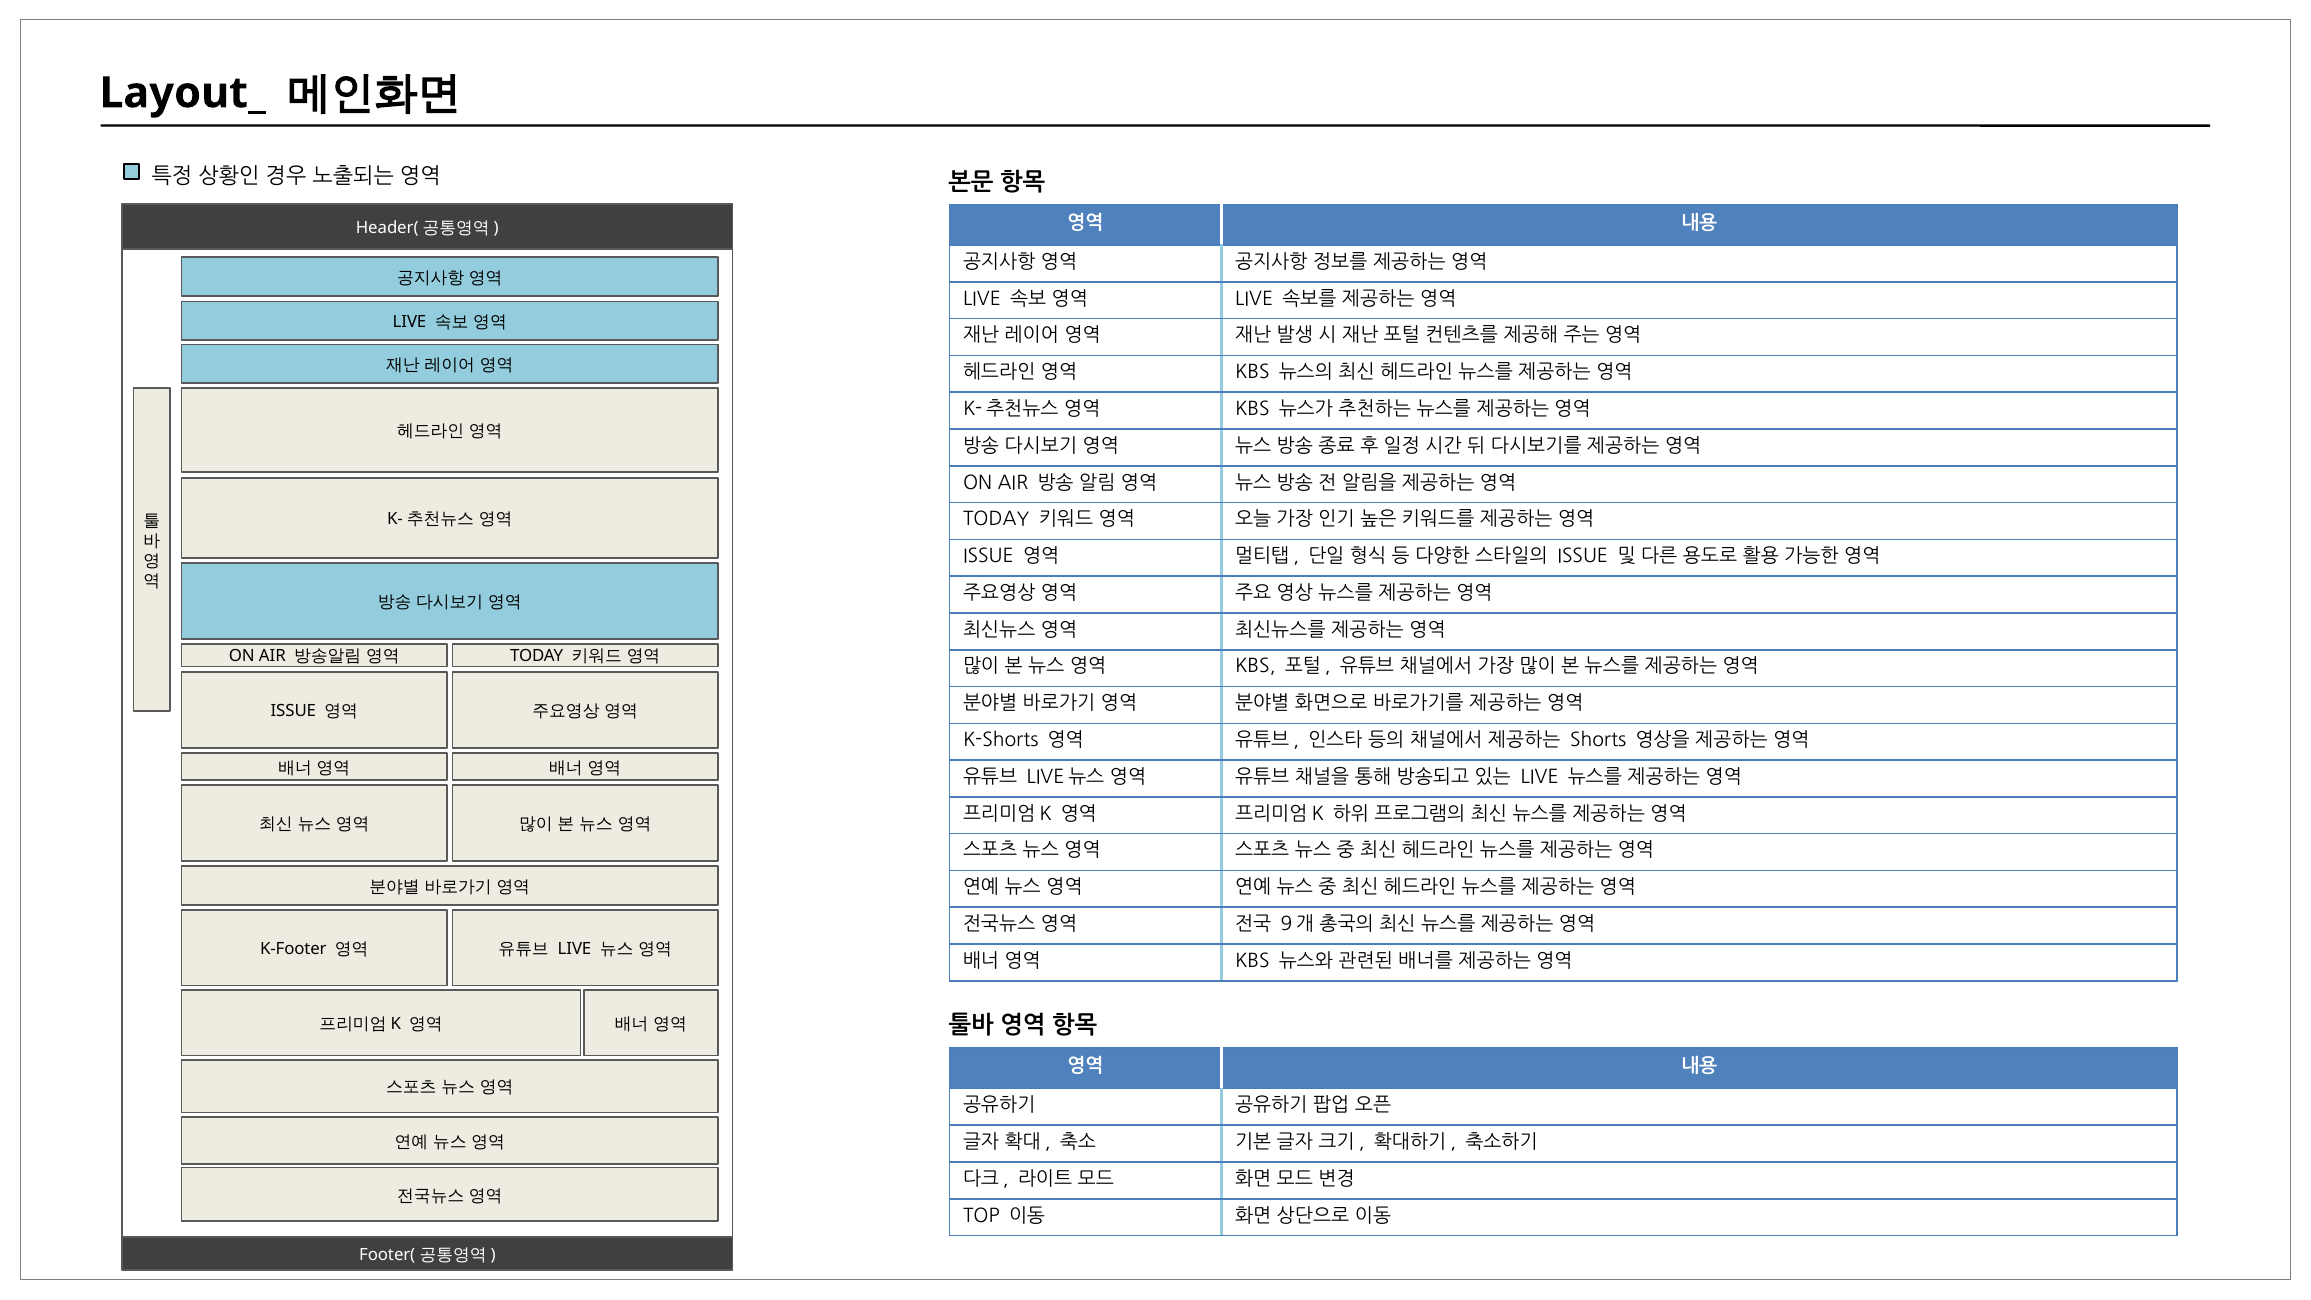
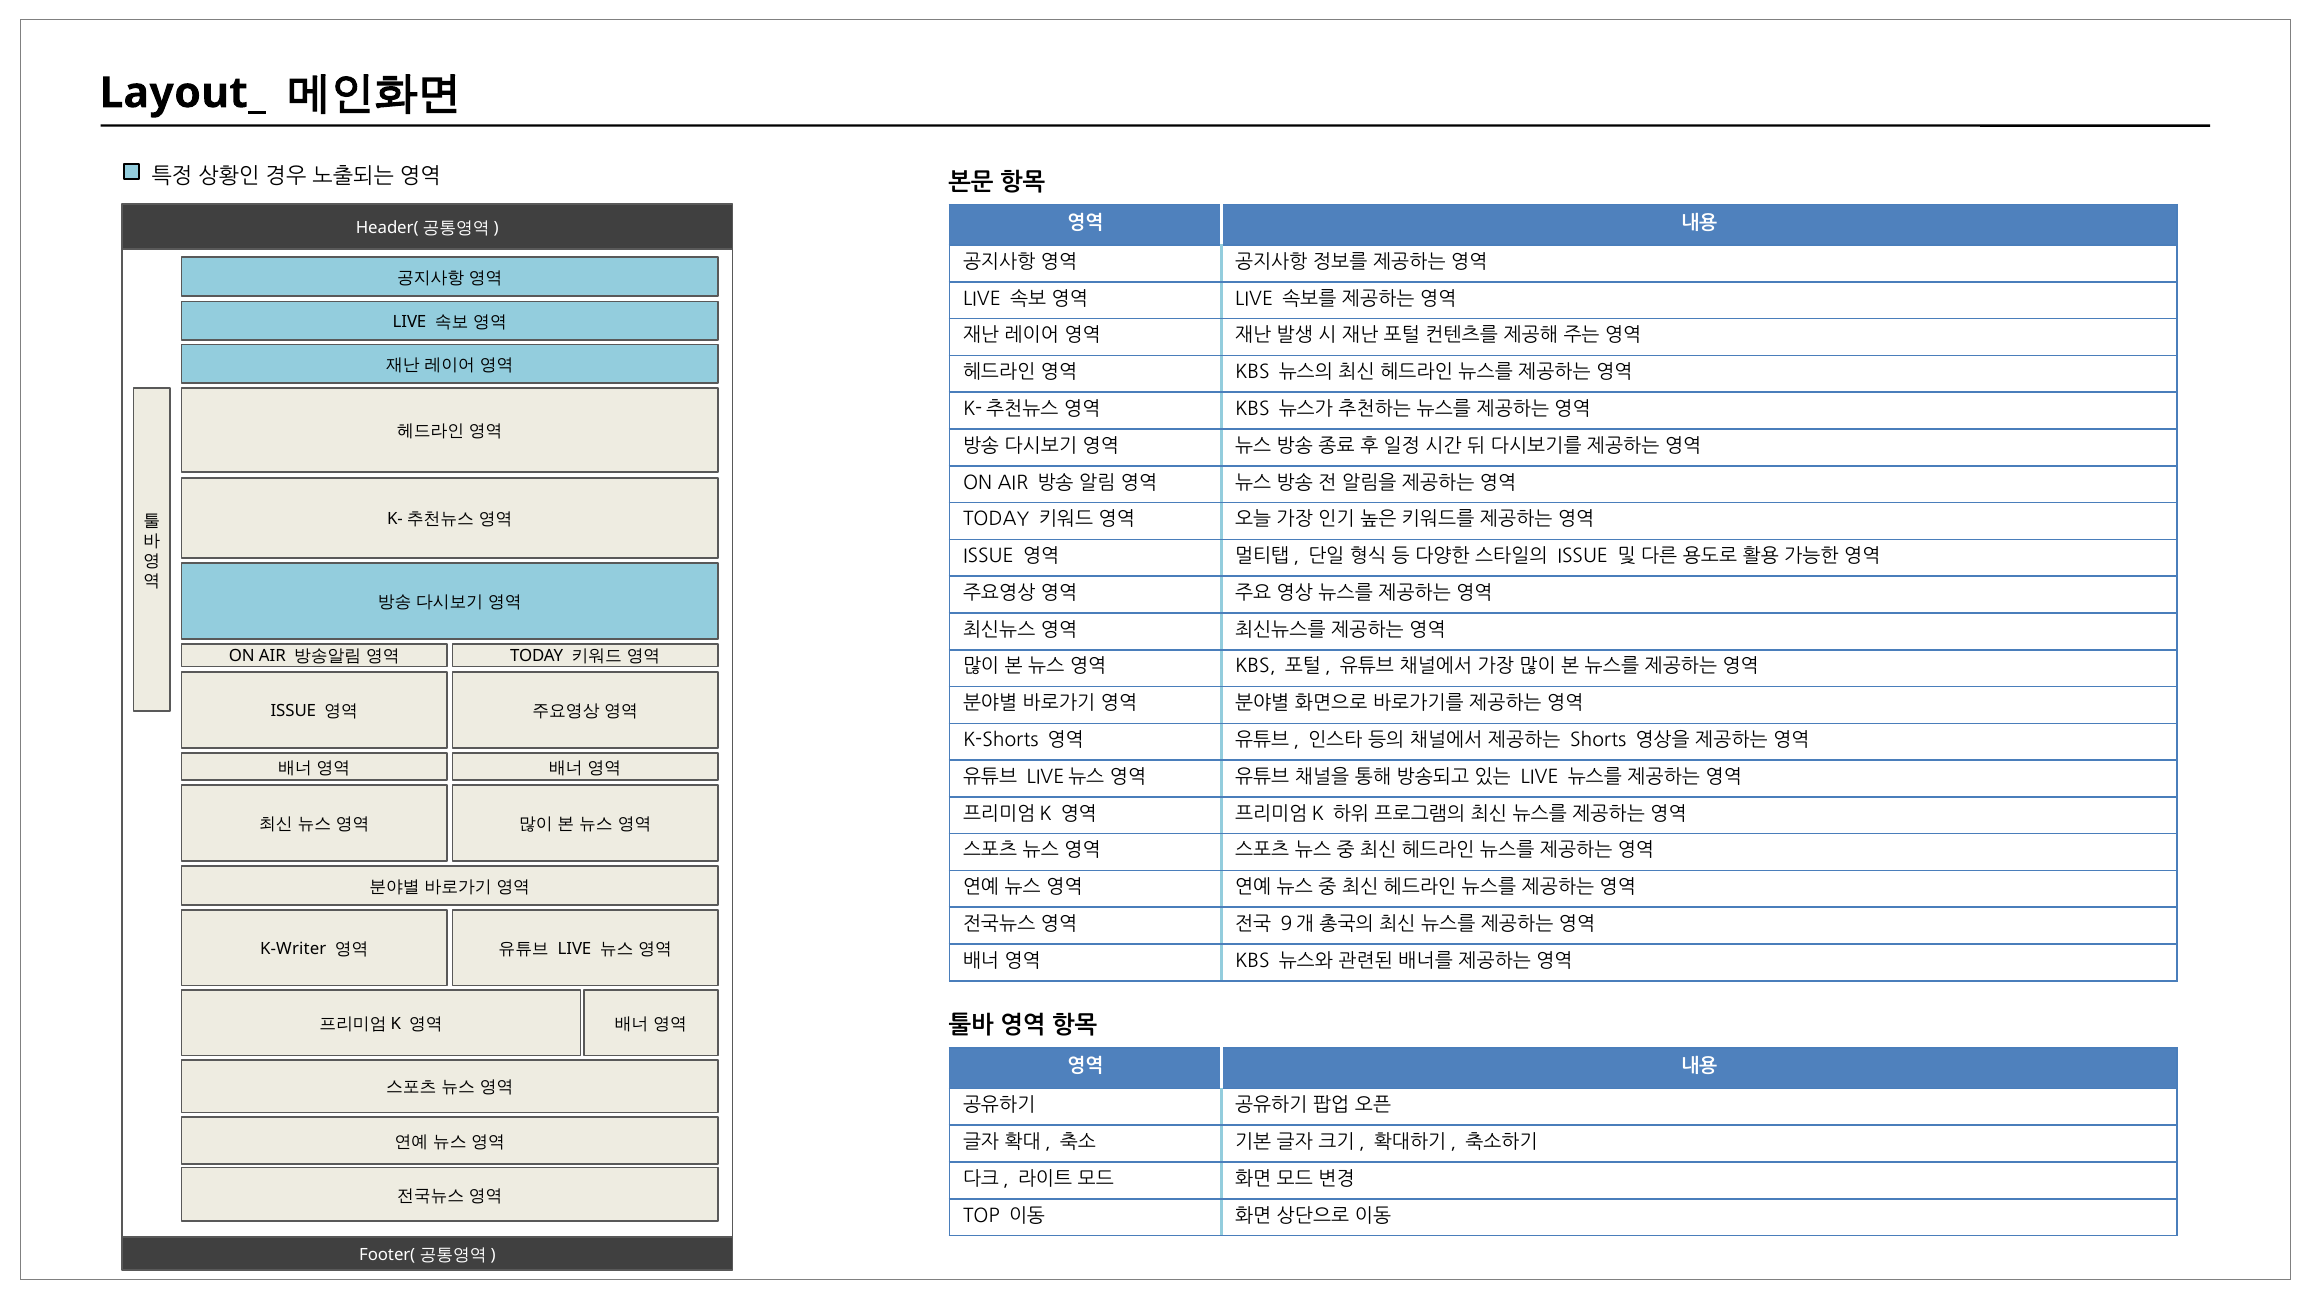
K-Footer: K-Footer -> K-Writer
